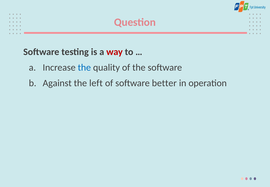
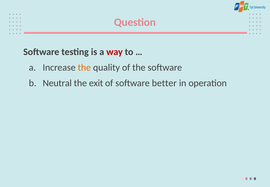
the at (84, 67) colour: blue -> orange
Against: Against -> Neutral
left: left -> exit
